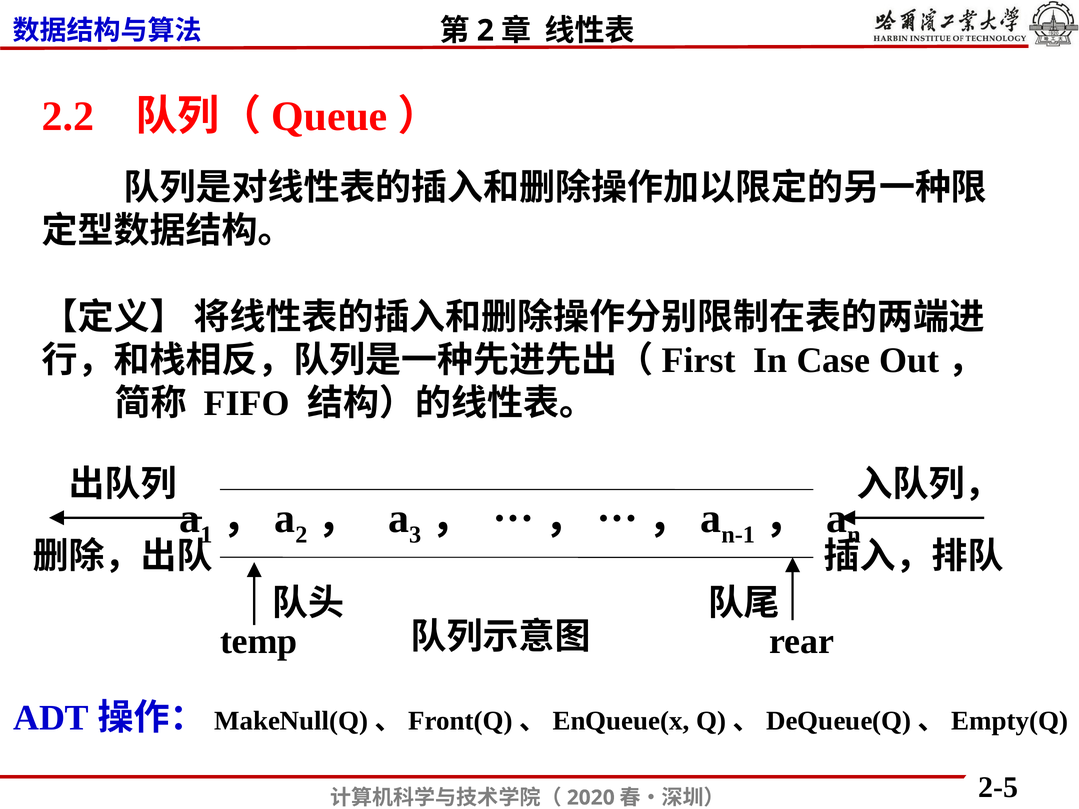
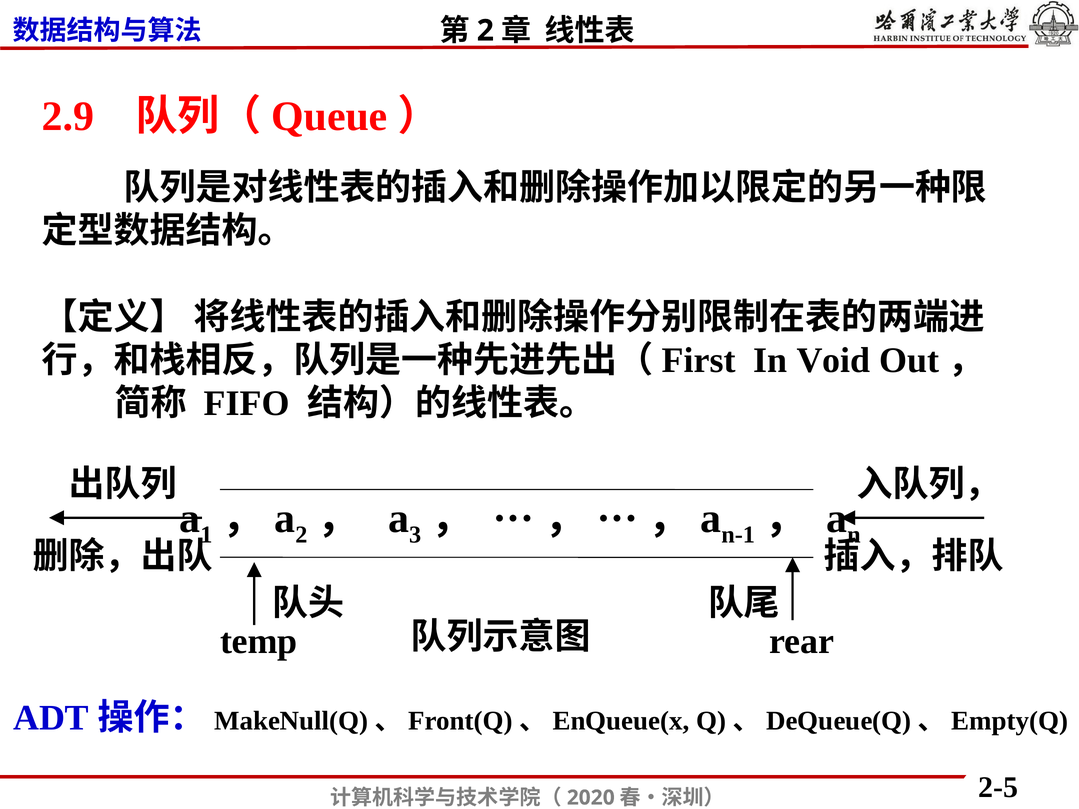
2.2: 2.2 -> 2.9
Case: Case -> Void
